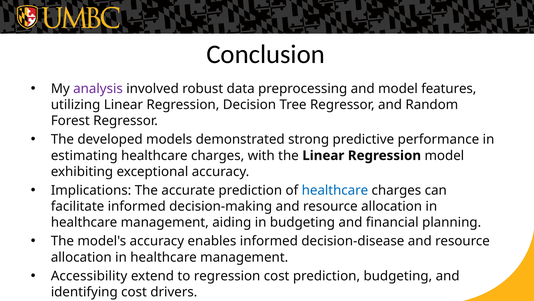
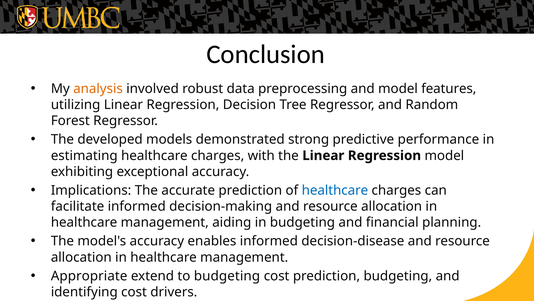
analysis colour: purple -> orange
Accessibility: Accessibility -> Appropriate
to regression: regression -> budgeting
